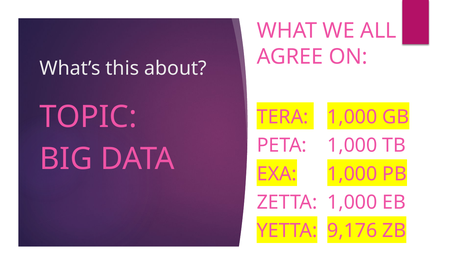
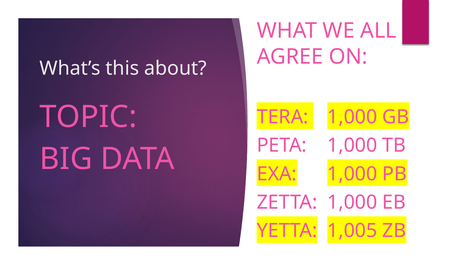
9,176: 9,176 -> 1,005
